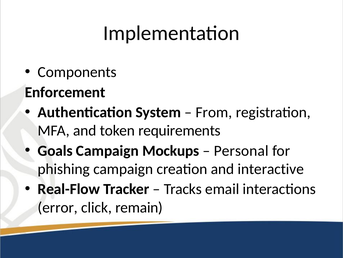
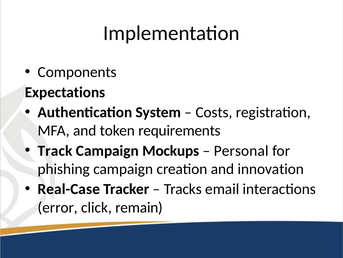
Enforcement: Enforcement -> Expectations
From: From -> Costs
Goals: Goals -> Track
interactive: interactive -> innovation
Real-Flow: Real-Flow -> Real-Case
